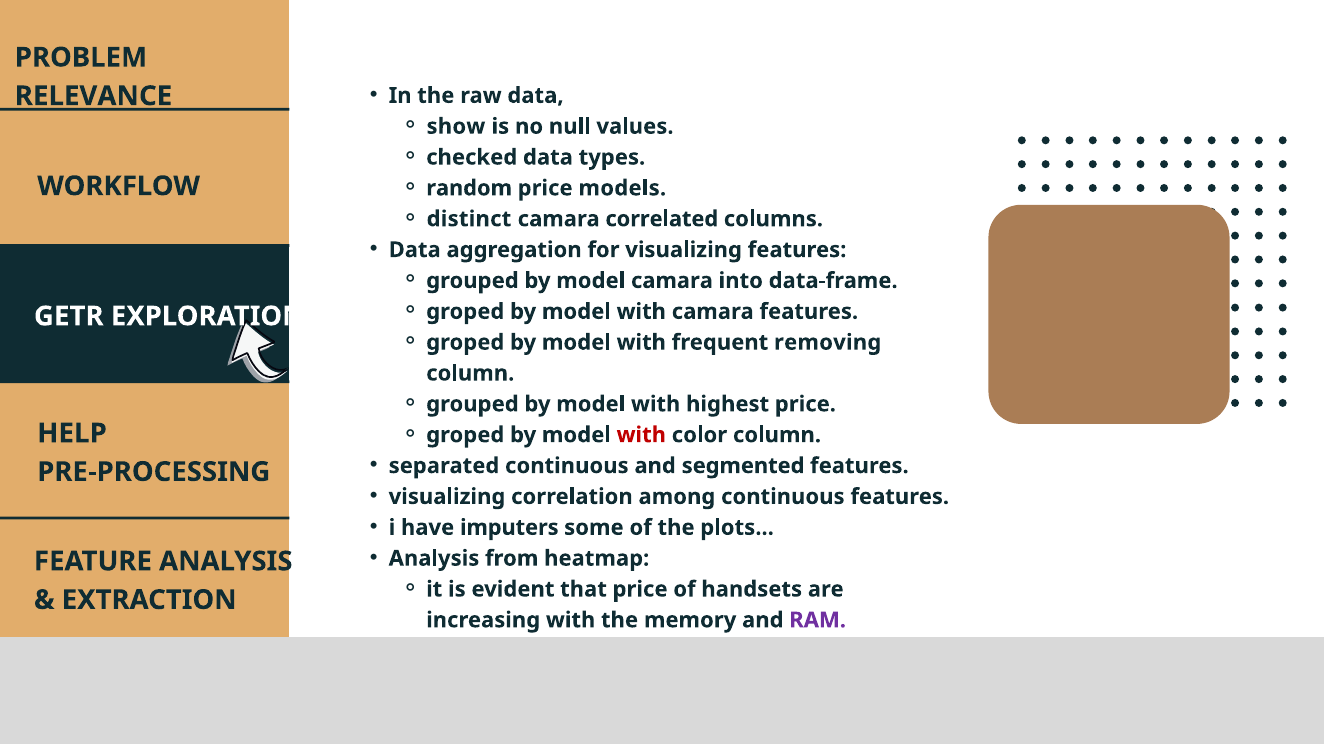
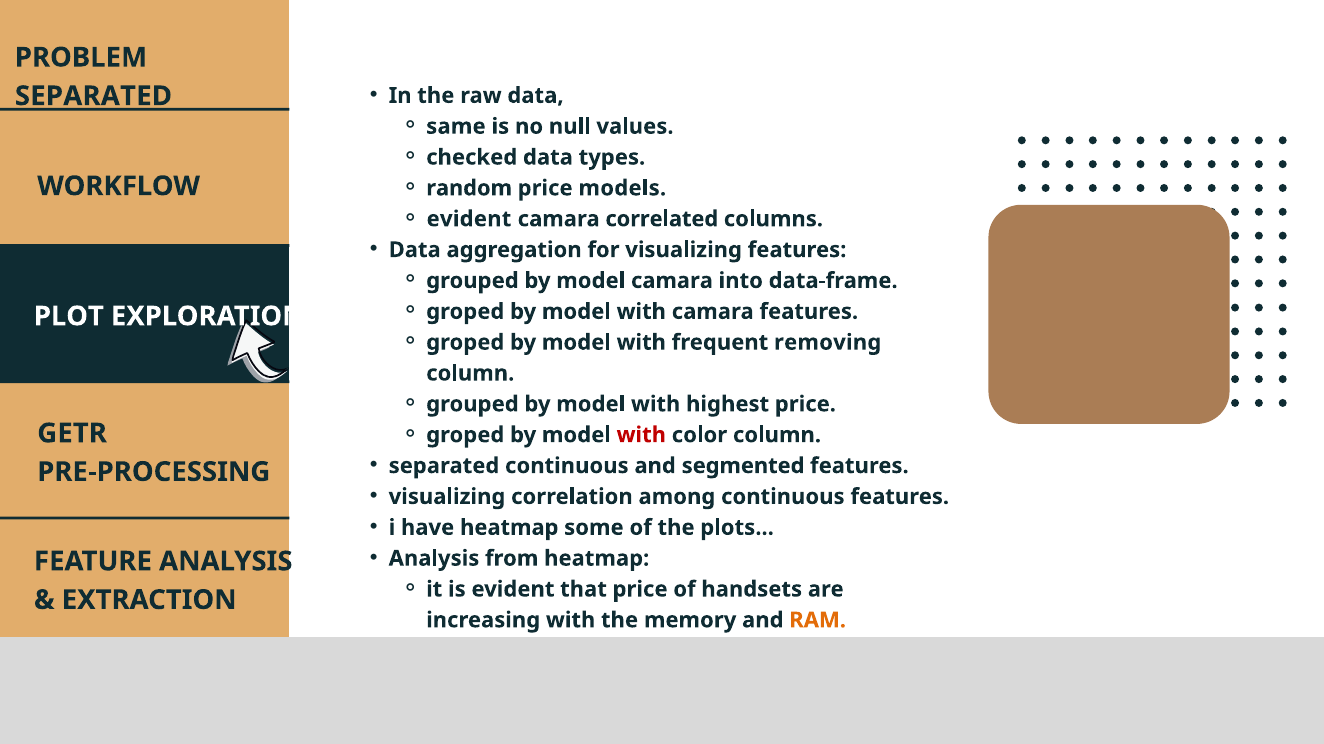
RELEVANCE at (94, 96): RELEVANCE -> SEPARATED
show: show -> same
distinct at (469, 219): distinct -> evident
GETR: GETR -> PLOT
HELP: HELP -> GETR
have imputers: imputers -> heatmap
RAM colour: purple -> orange
